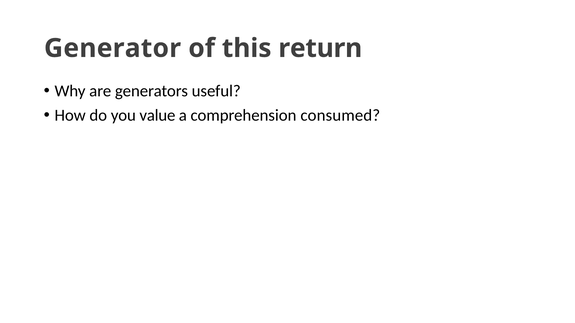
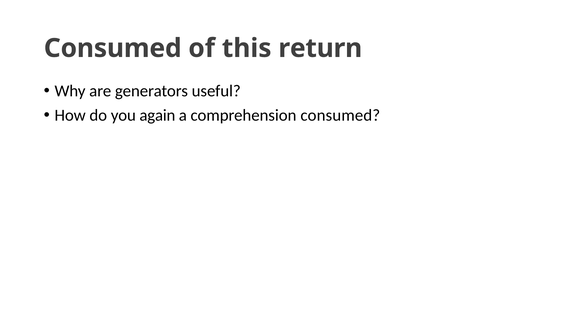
Generator at (113, 48): Generator -> Consumed
value: value -> again
